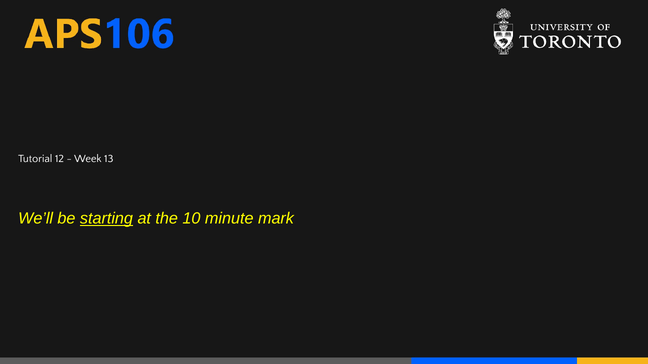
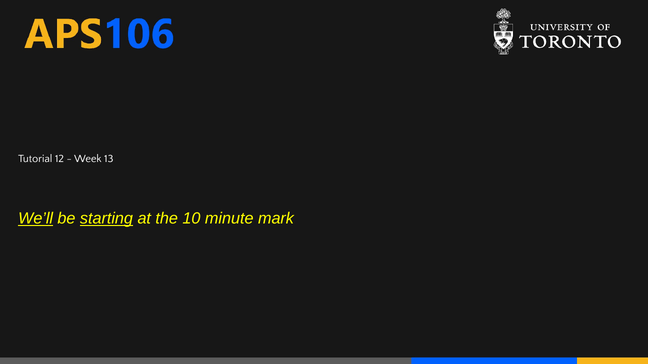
We’ll underline: none -> present
